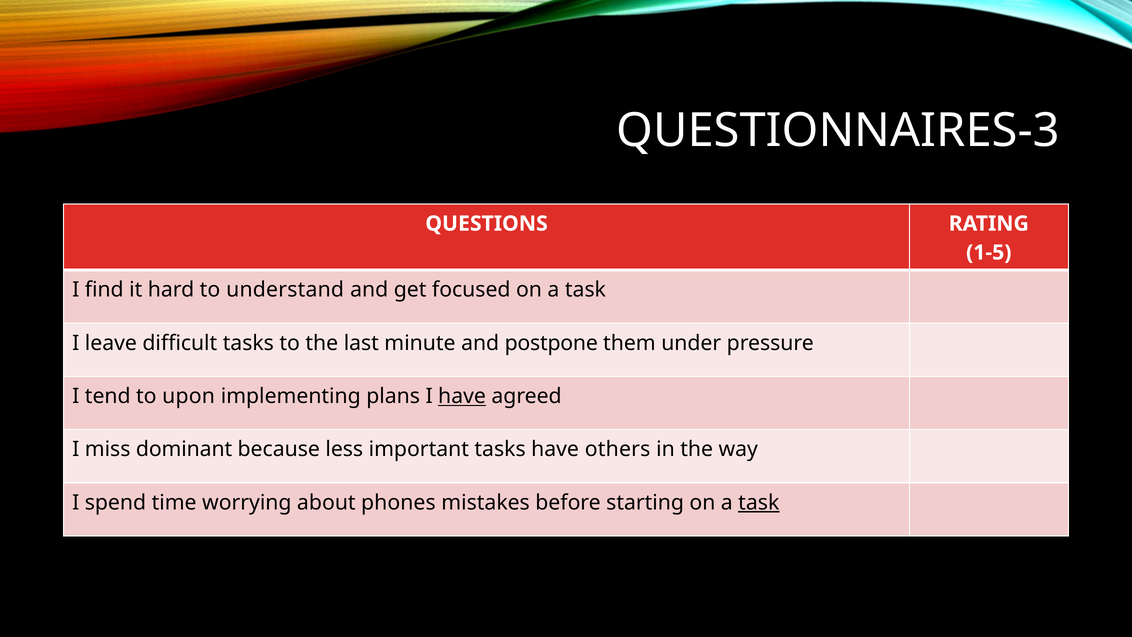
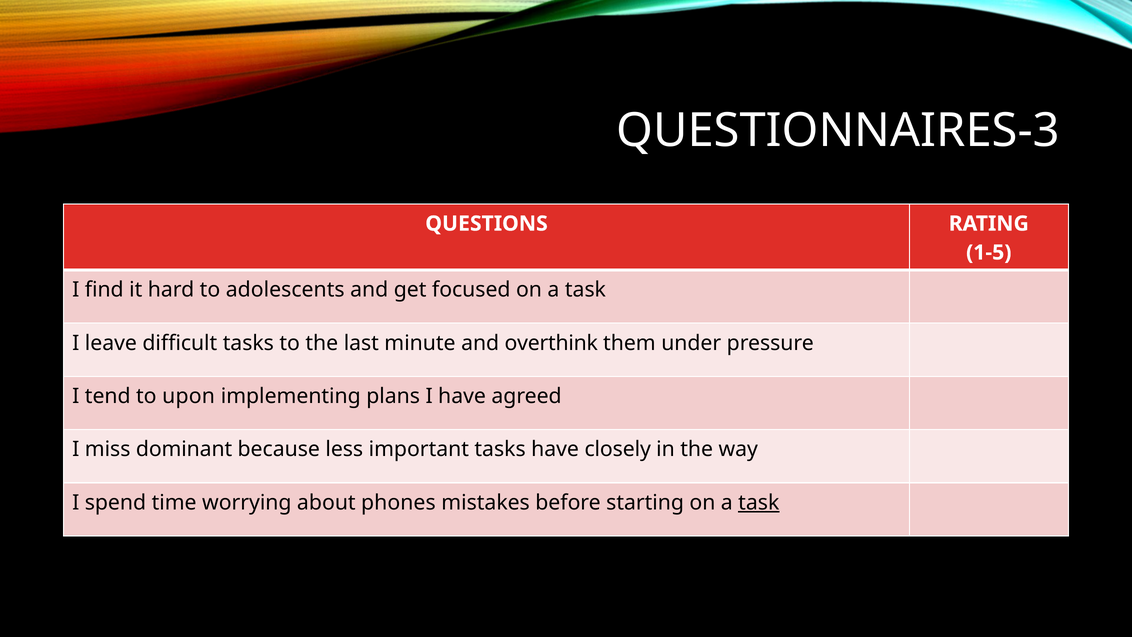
understand: understand -> adolescents
postpone: postpone -> overthink
have at (462, 396) underline: present -> none
others: others -> closely
